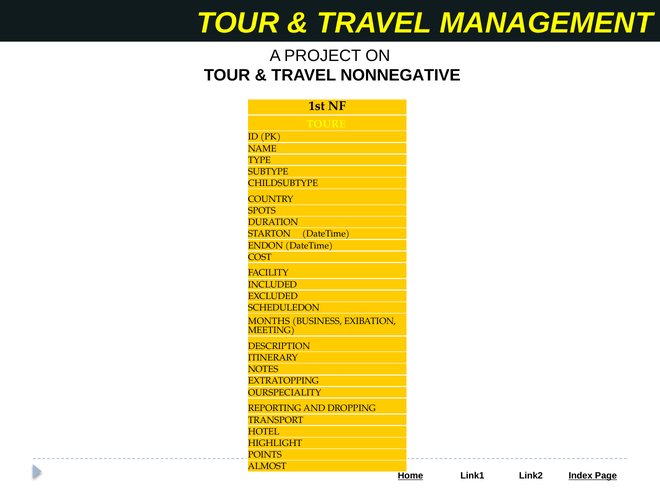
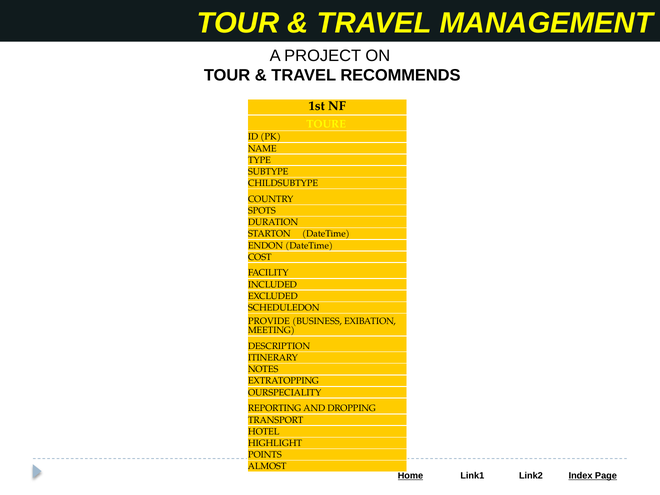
NONNEGATIVE: NONNEGATIVE -> RECOMMENDS
MONTHS: MONTHS -> PROVIDE
